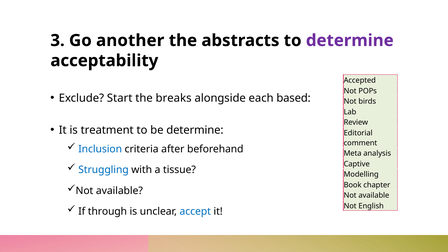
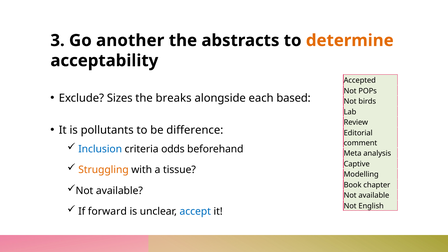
determine at (350, 40) colour: purple -> orange
Start: Start -> Sizes
treatment: treatment -> pollutants
be determine: determine -> difference
after: after -> odds
Struggling colour: blue -> orange
through: through -> forward
